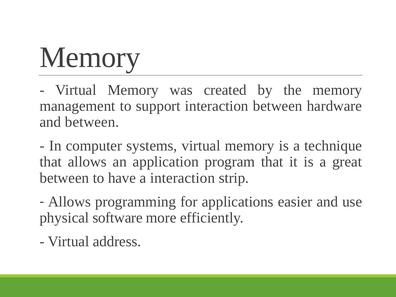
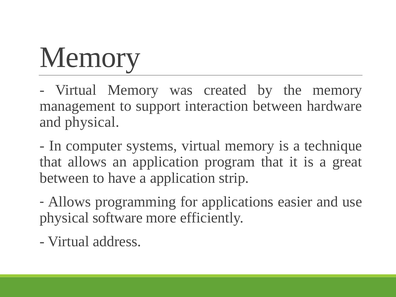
and between: between -> physical
a interaction: interaction -> application
